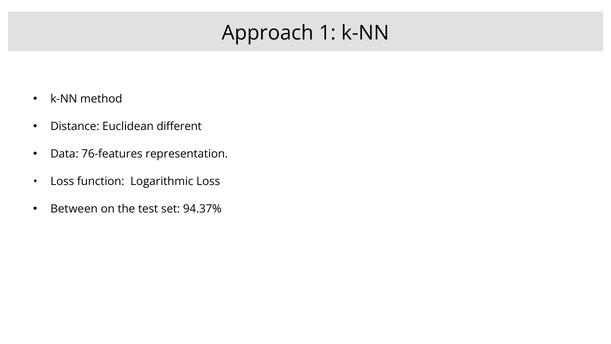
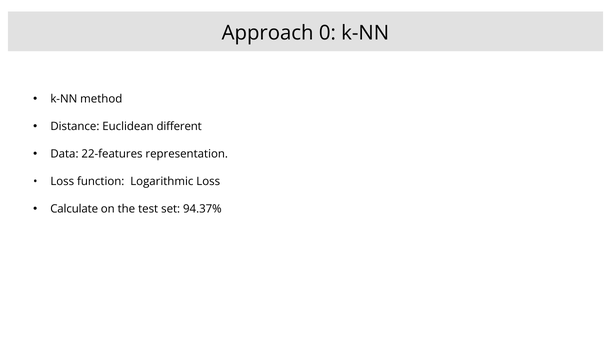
1: 1 -> 0
76-features: 76-features -> 22-features
Between: Between -> Calculate
